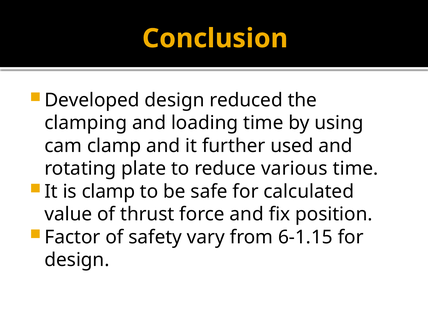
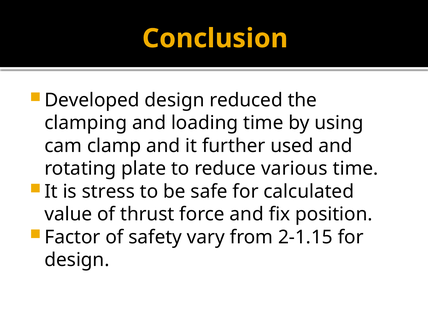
is clamp: clamp -> stress
6-1.15: 6-1.15 -> 2-1.15
